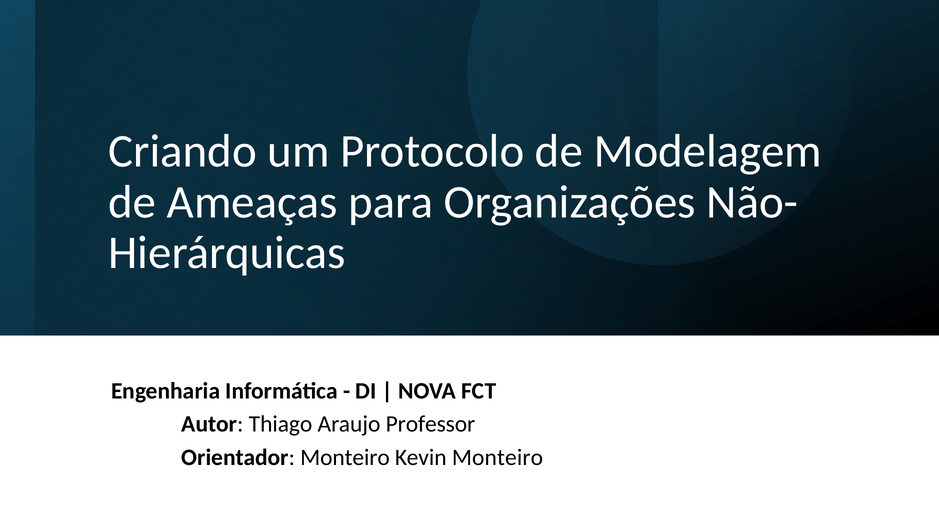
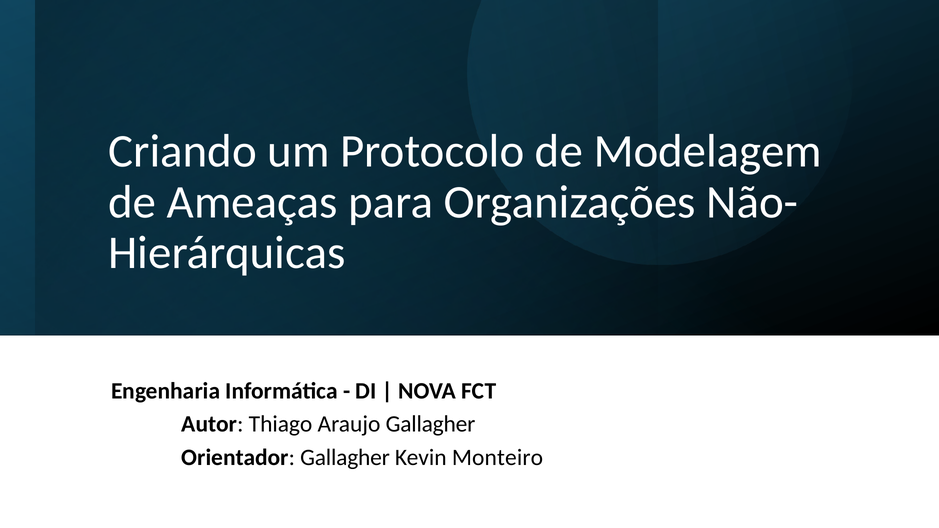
Araujo Professor: Professor -> Gallagher
Orientador Monteiro: Monteiro -> Gallagher
